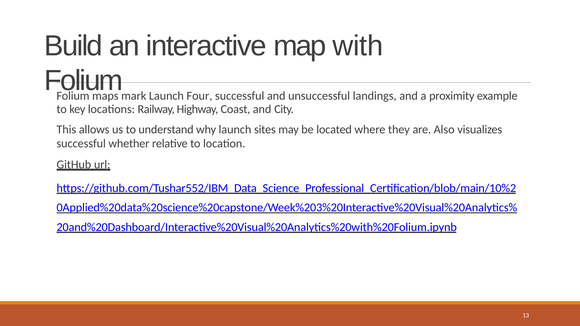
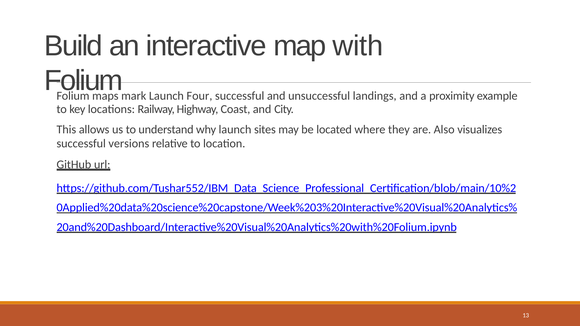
whether: whether -> versions
